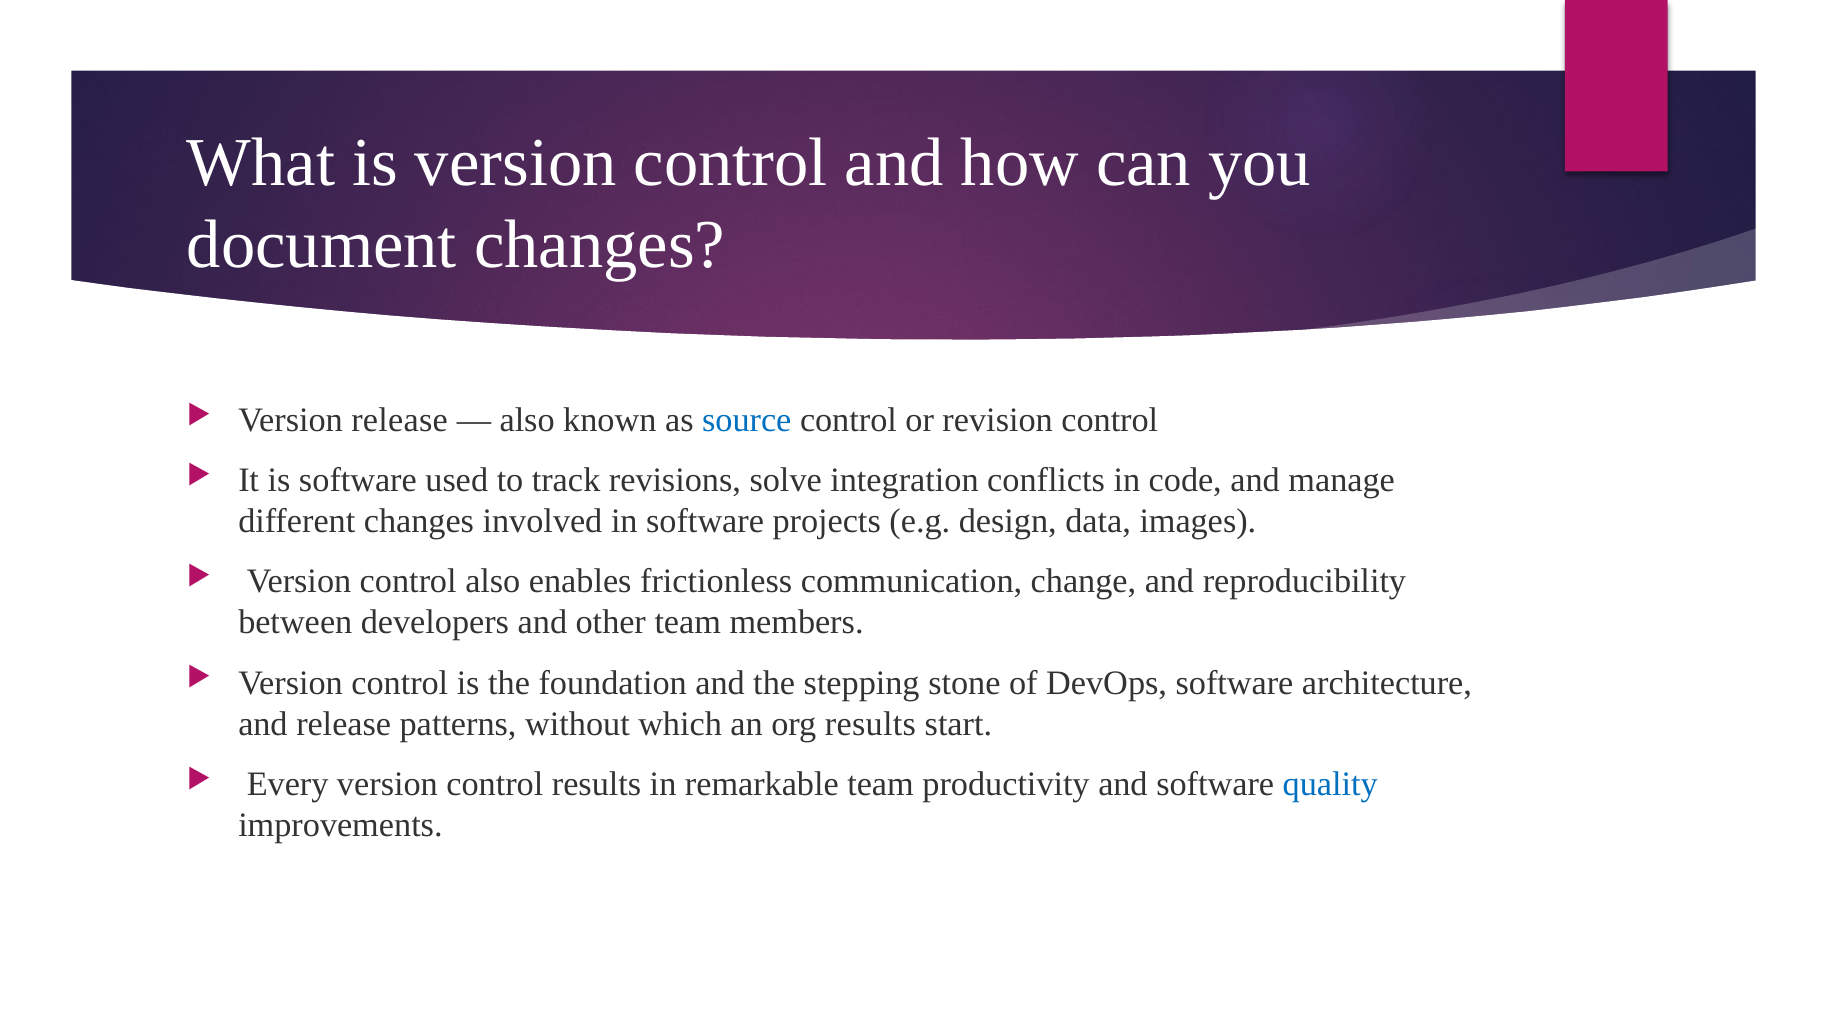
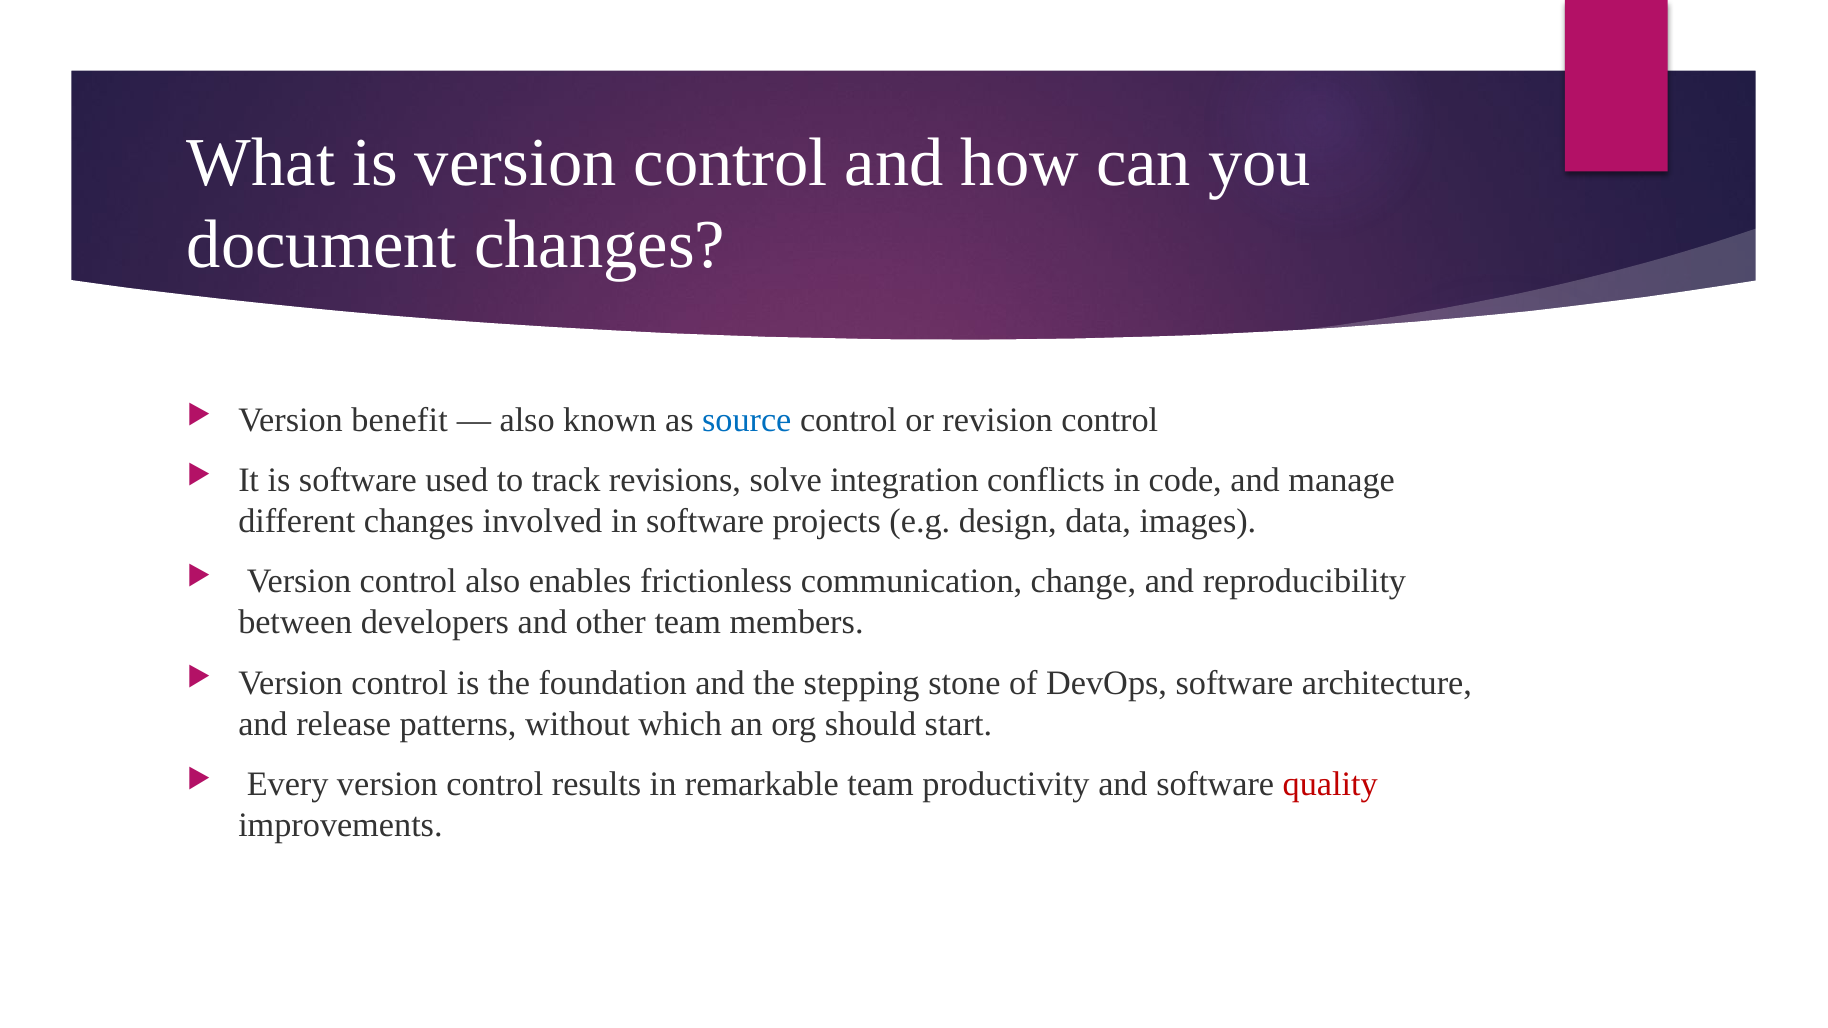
Version release: release -> benefit
org results: results -> should
quality colour: blue -> red
